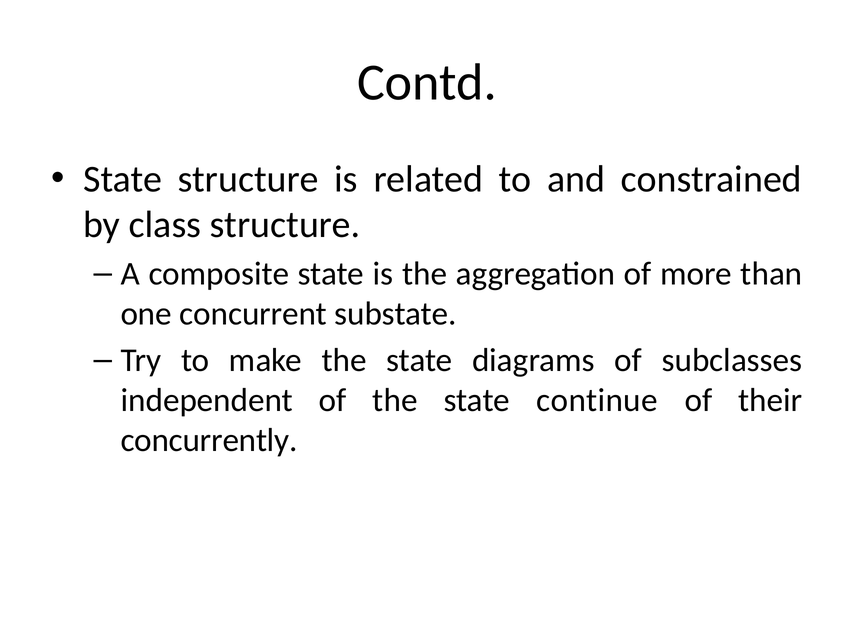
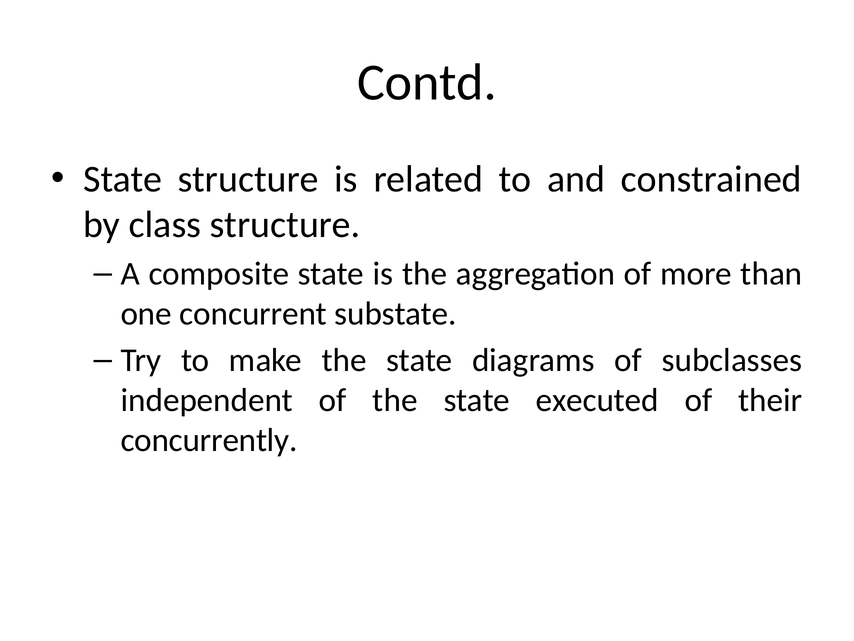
continue: continue -> executed
